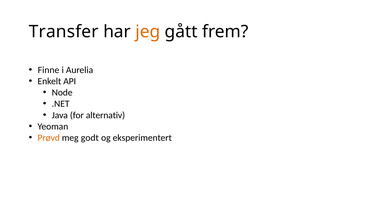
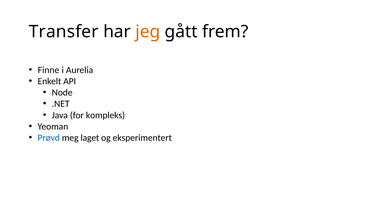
alternativ: alternativ -> kompleks
Prøvd colour: orange -> blue
godt: godt -> laget
